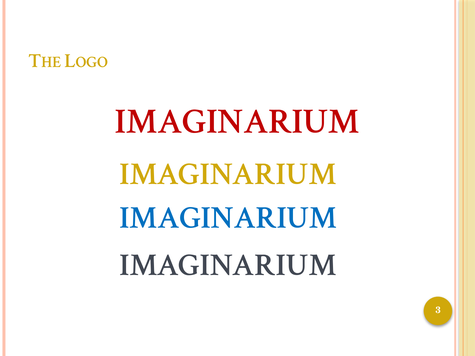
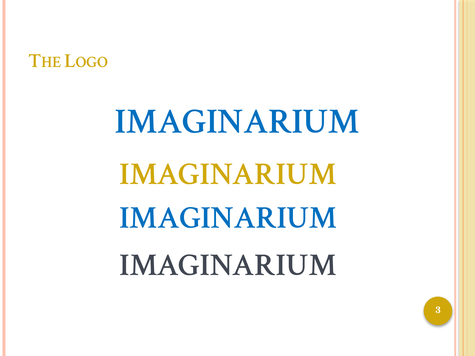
IMAGINARIUM at (237, 121) colour: red -> blue
